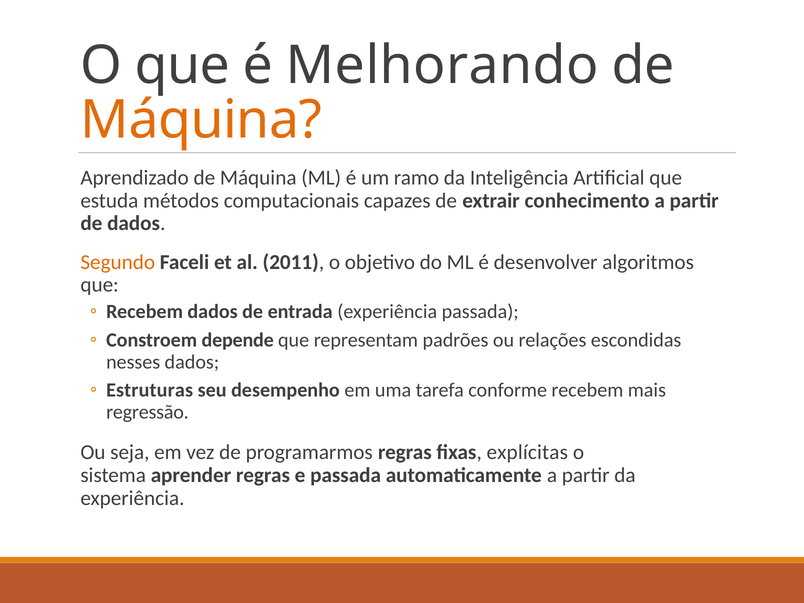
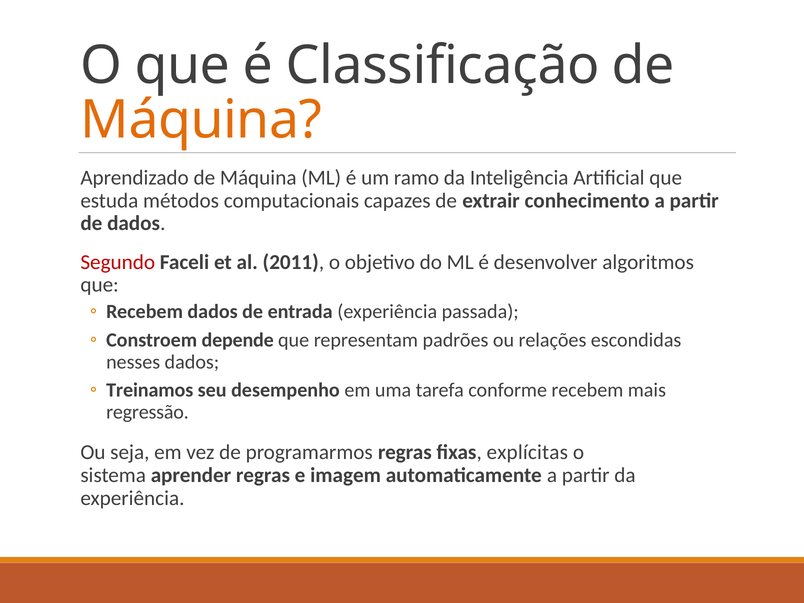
Melhorando: Melhorando -> Classificação
Segundo colour: orange -> red
Estruturas: Estruturas -> Treinamos
e passada: passada -> imagem
